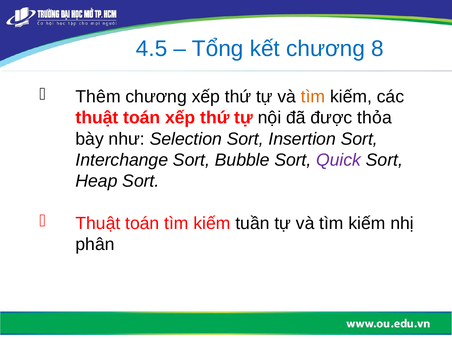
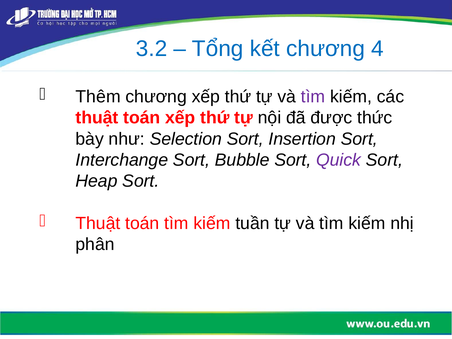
4.5: 4.5 -> 3.2
8: 8 -> 4
tìm at (313, 97) colour: orange -> purple
thỏa: thỏa -> thức
